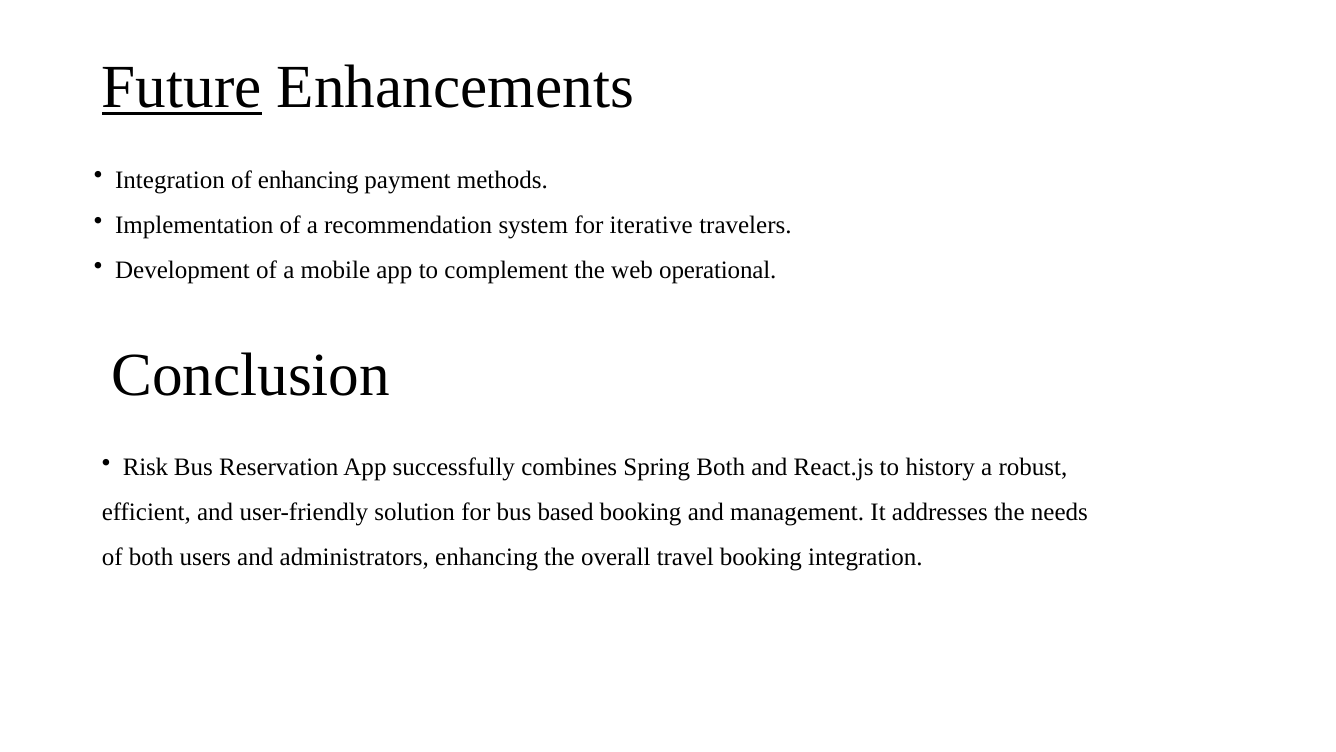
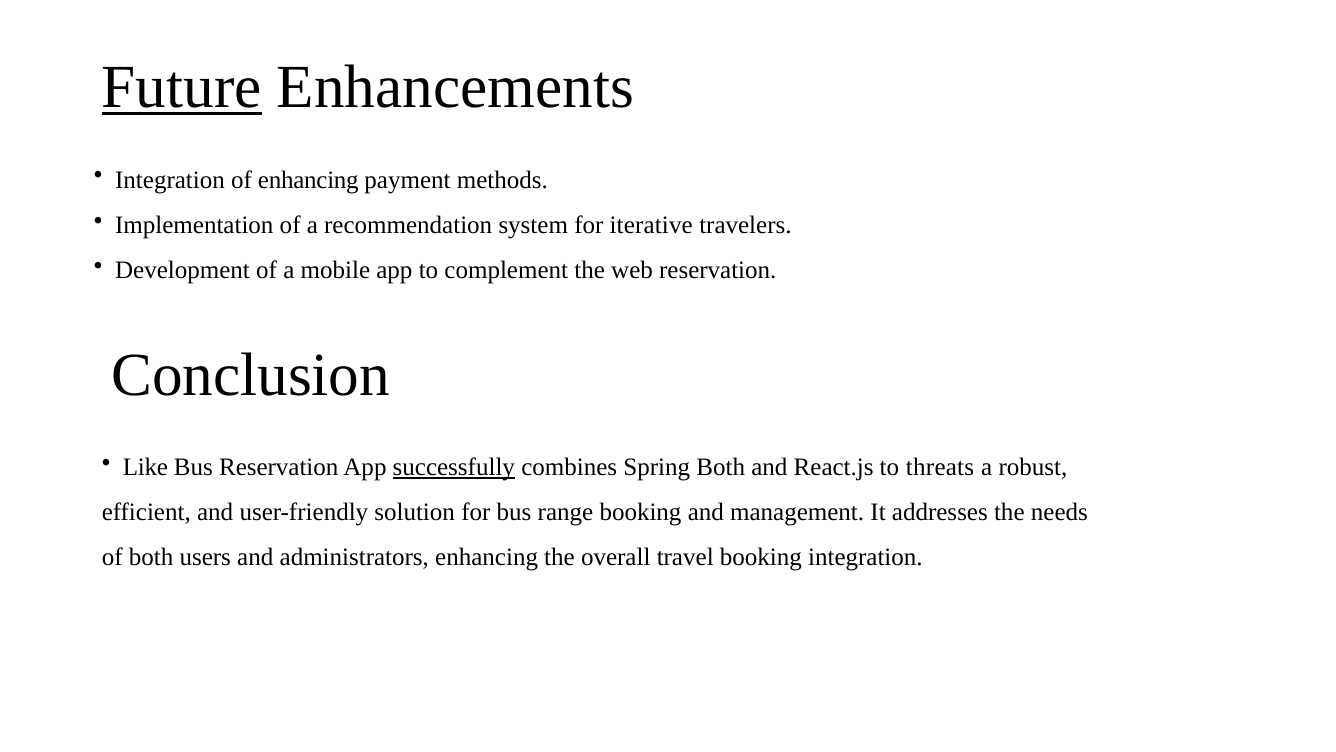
web operational: operational -> reservation
Risk: Risk -> Like
successfully underline: none -> present
history: history -> threats
based: based -> range
